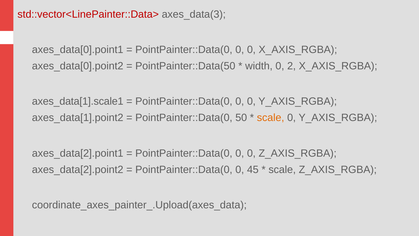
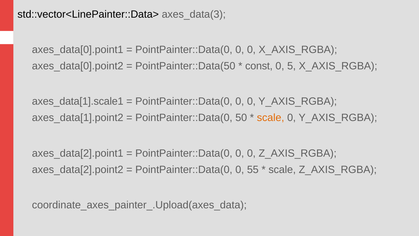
std::vector<LinePainter::Data> colour: red -> black
width: width -> const
2: 2 -> 5
45: 45 -> 55
